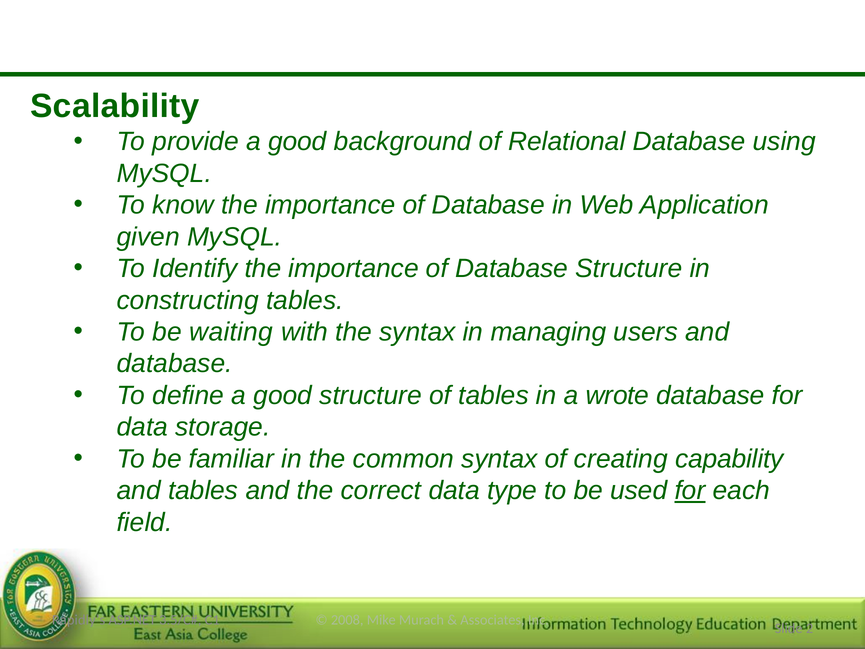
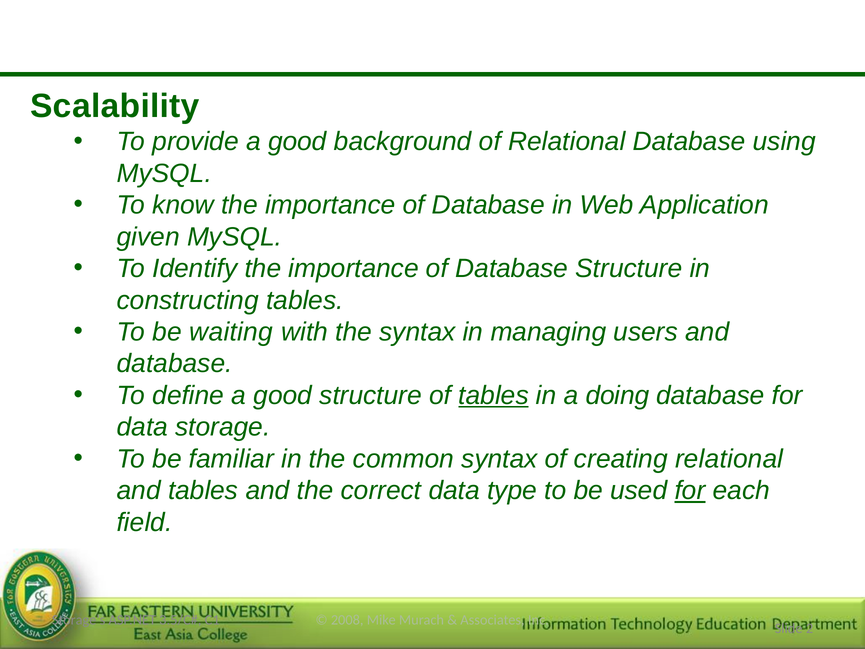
tables at (494, 395) underline: none -> present
wrote: wrote -> doing
creating capability: capability -> relational
Rapidly’s: Rapidly’s -> Storage’s
